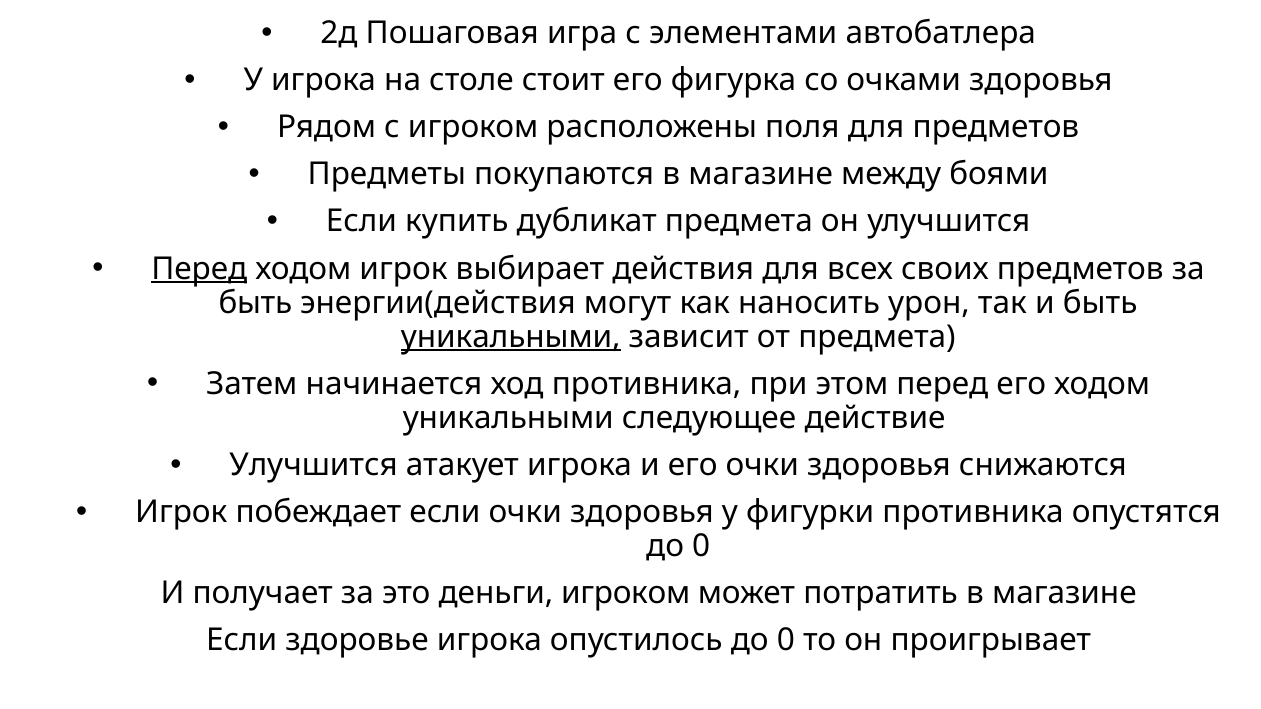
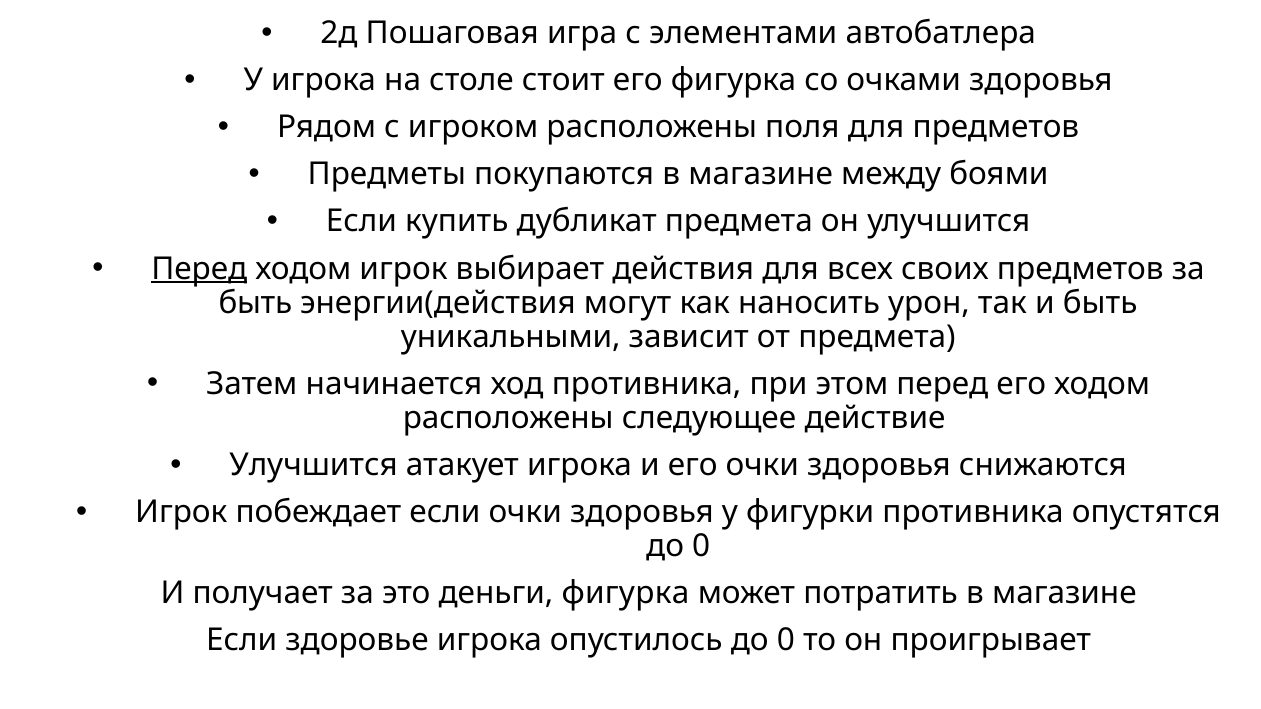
уникальными at (511, 337) underline: present -> none
уникальными at (508, 418): уникальными -> расположены
деньги игроком: игроком -> фигурка
